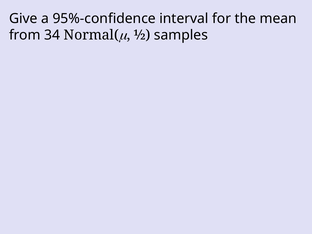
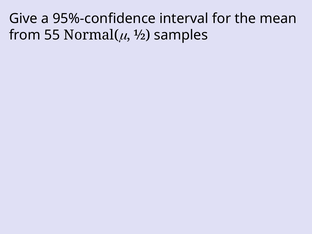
34: 34 -> 55
